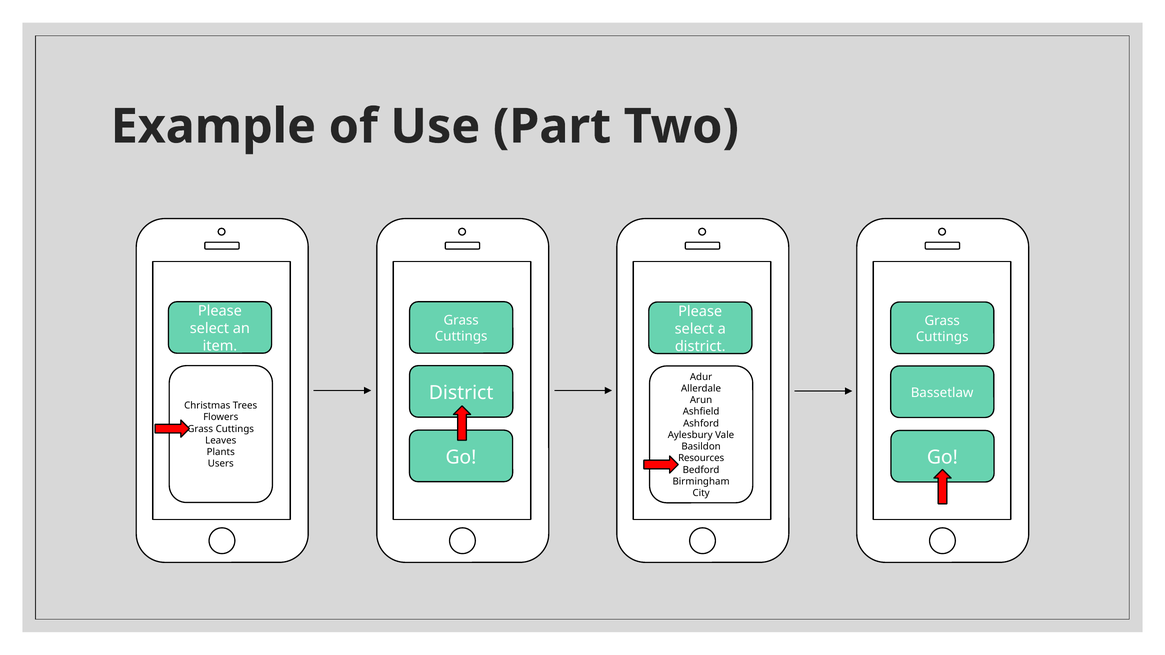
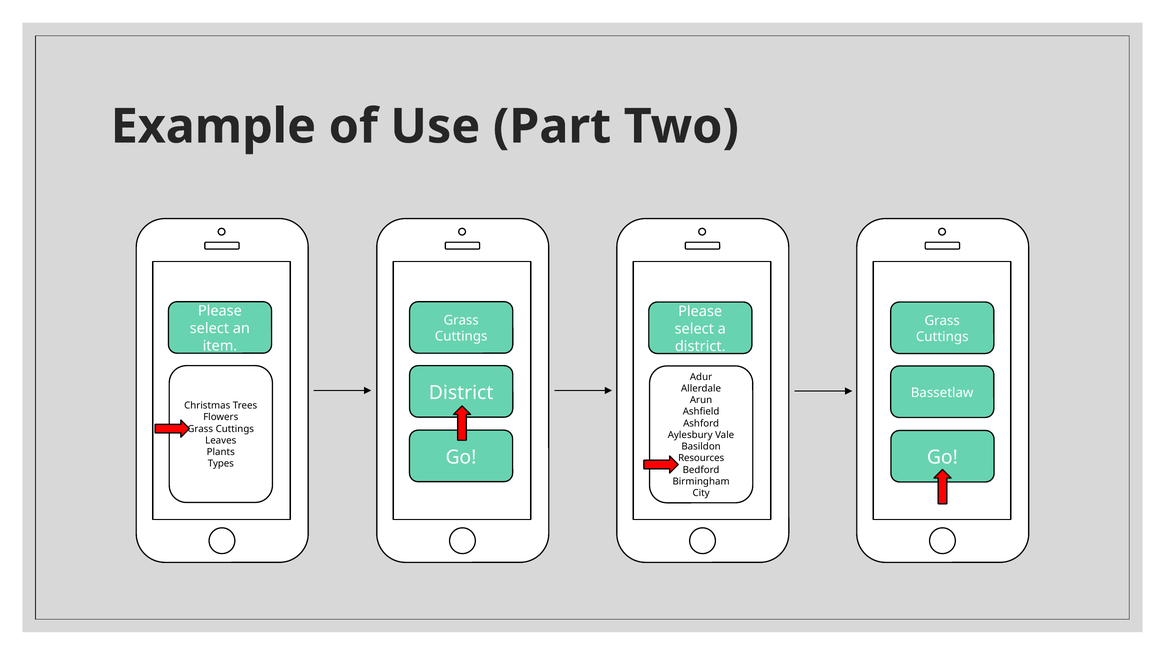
Users: Users -> Types
